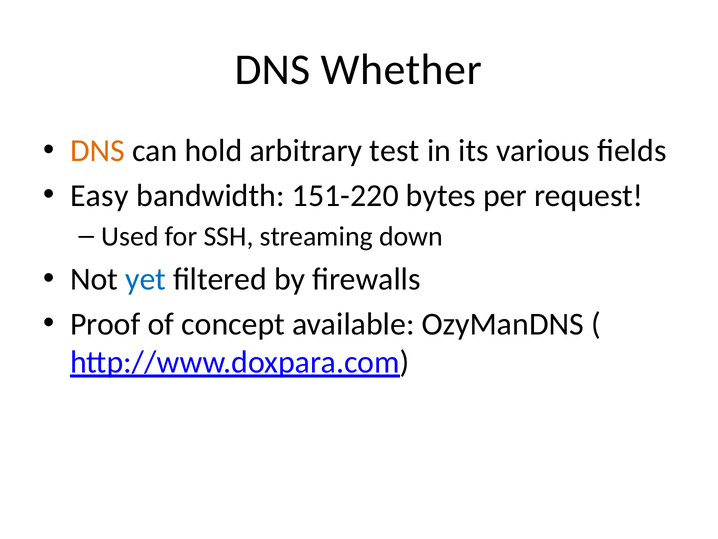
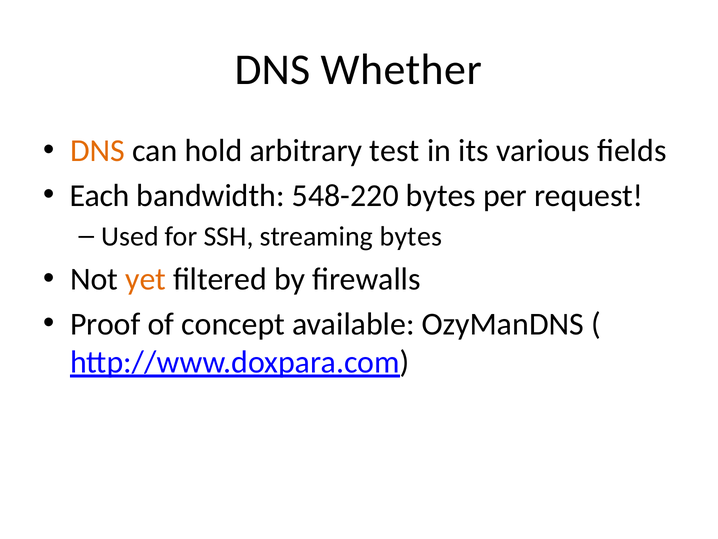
Easy: Easy -> Each
151-220: 151-220 -> 548-220
streaming down: down -> bytes
yet colour: blue -> orange
